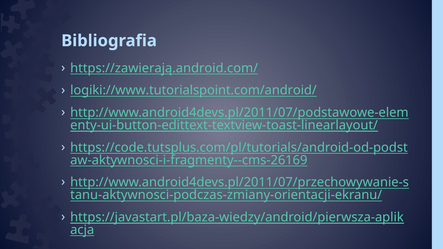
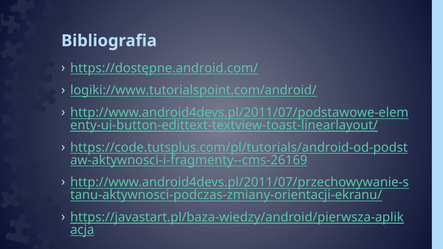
https://zawierają.android.com/: https://zawierają.android.com/ -> https://dostępne.android.com/
